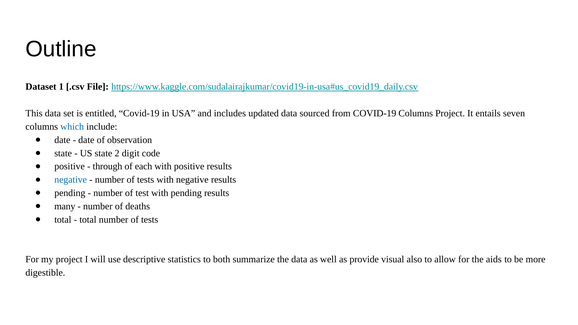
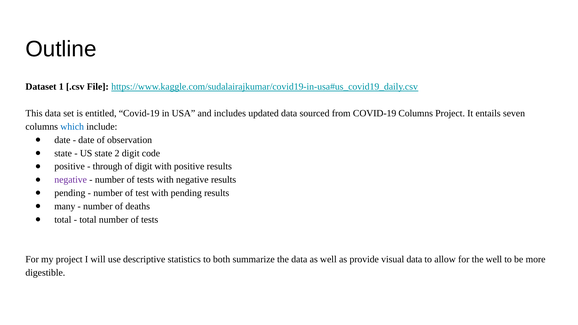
of each: each -> digit
negative at (71, 180) colour: blue -> purple
visual also: also -> data
the aids: aids -> well
